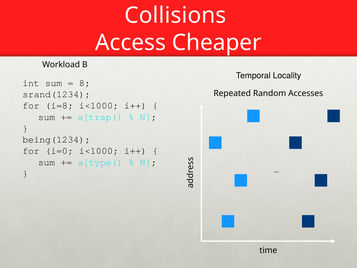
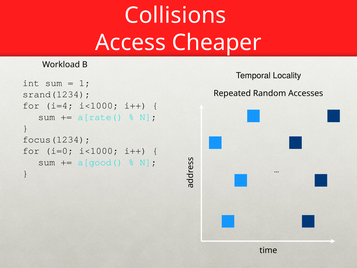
8: 8 -> 1
i=8: i=8 -> i=4
a[trap(: a[trap( -> a[rate(
being(1234: being(1234 -> focus(1234
a[type(: a[type( -> a[good(
